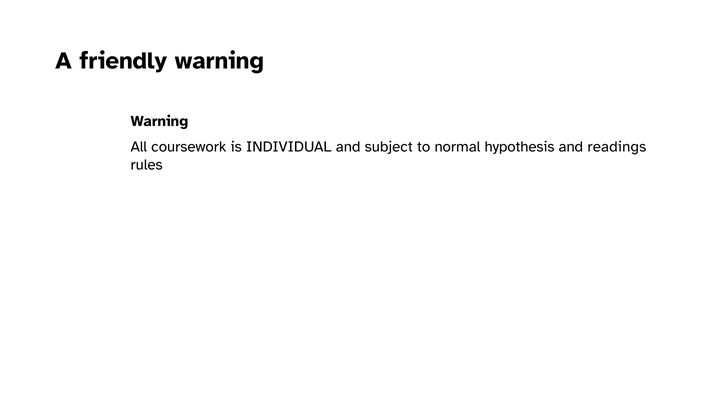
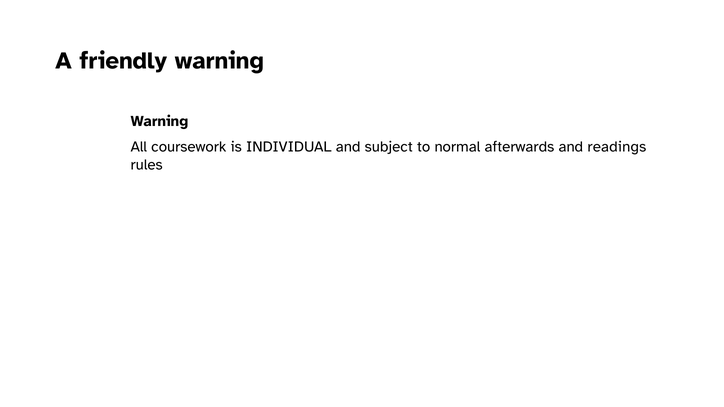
hypothesis: hypothesis -> afterwards
